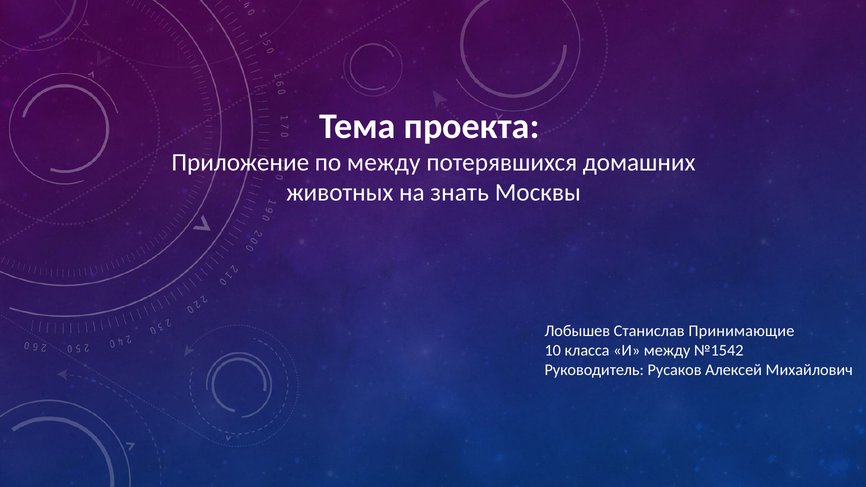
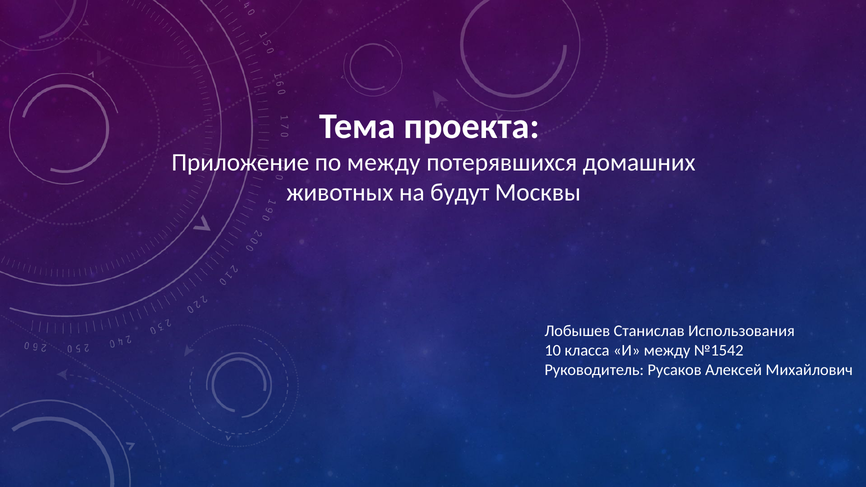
знать: знать -> будут
Принимающие: Принимающие -> Использования
